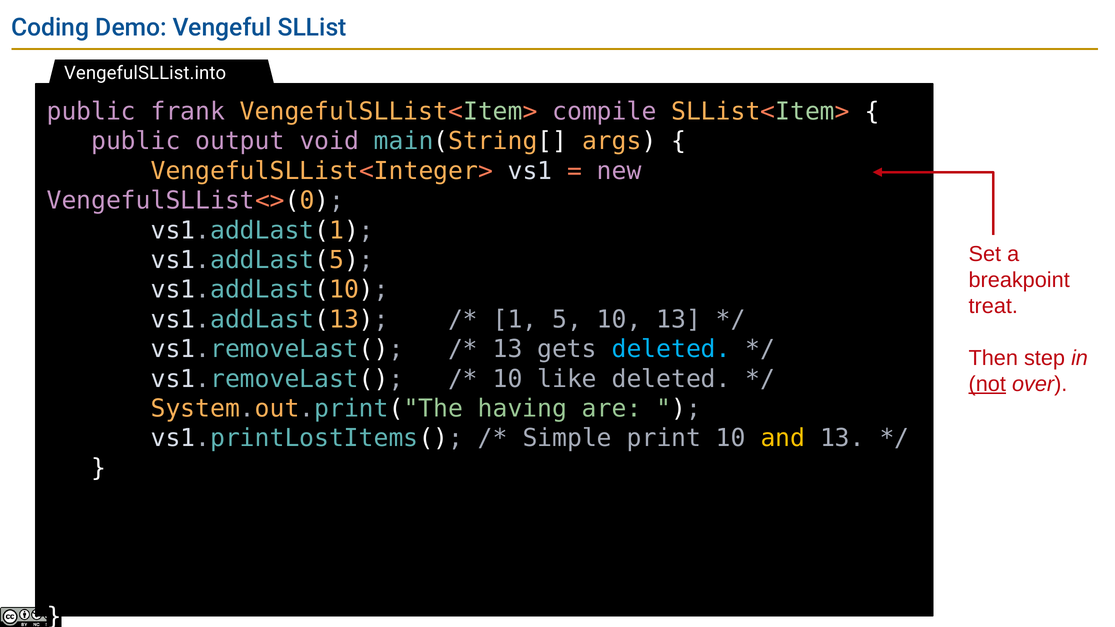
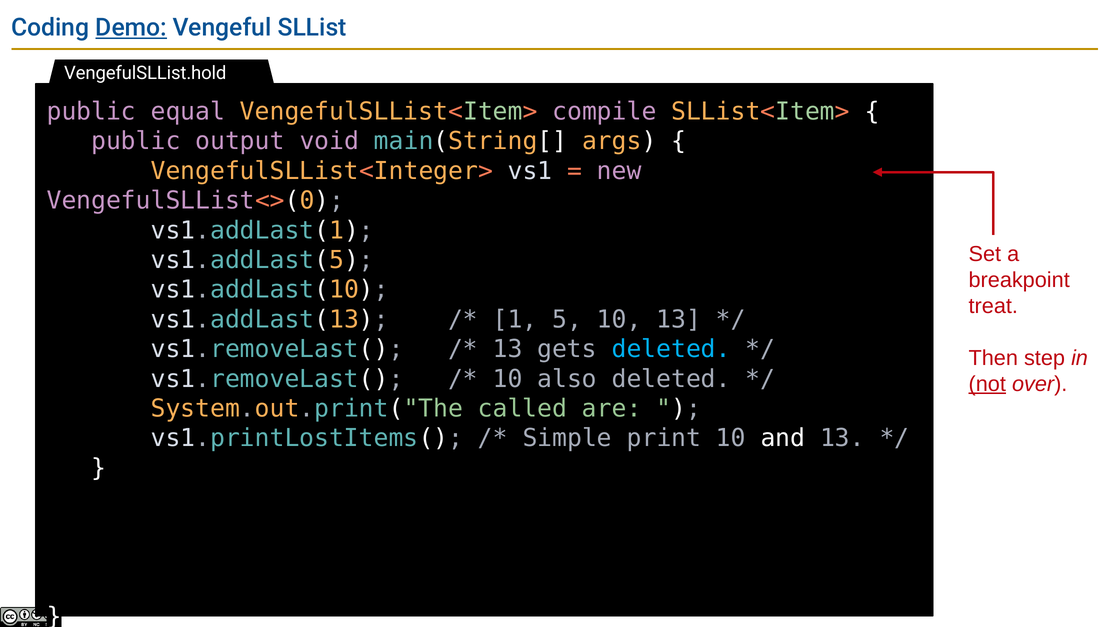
Demo underline: none -> present
VengefulSLList.into: VengefulSLList.into -> VengefulSLList.hold
frank: frank -> equal
like: like -> also
having: having -> called
and colour: yellow -> white
